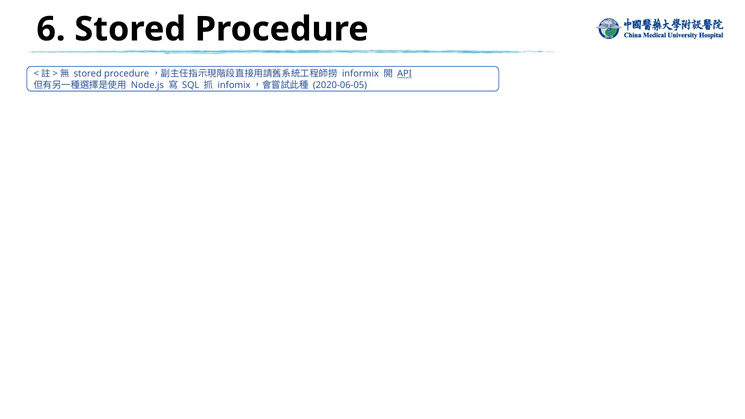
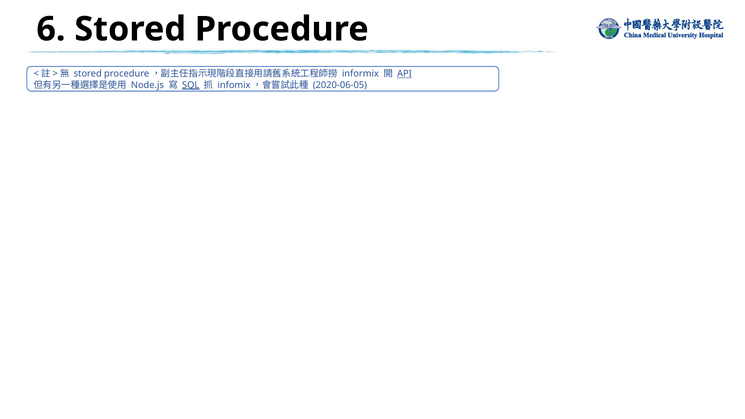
SQL underline: none -> present
